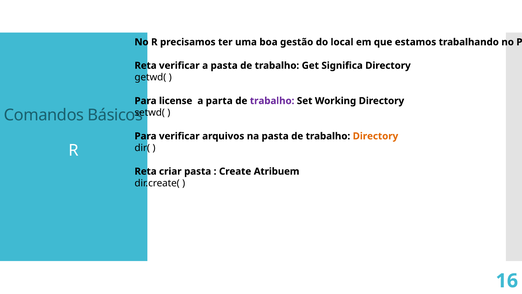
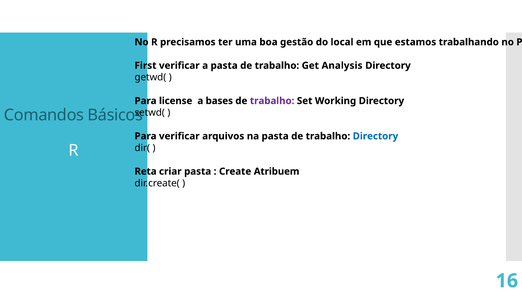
Reta at (146, 65): Reta -> First
Significa: Significa -> Analysis
parta: parta -> bases
Directory at (375, 136) colour: orange -> blue
